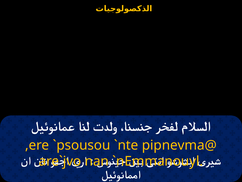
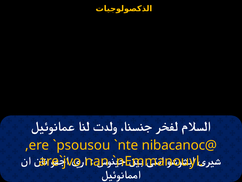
pipnevma@: pipnevma@ -> nibacanoc@
